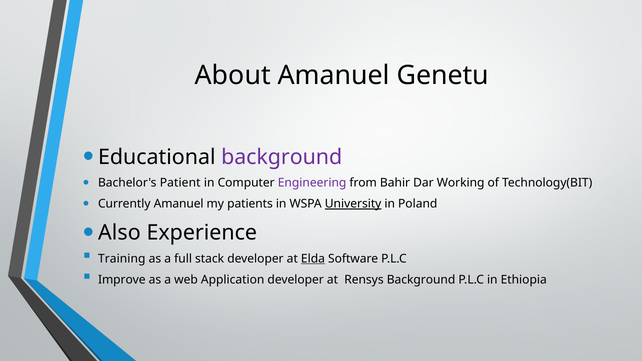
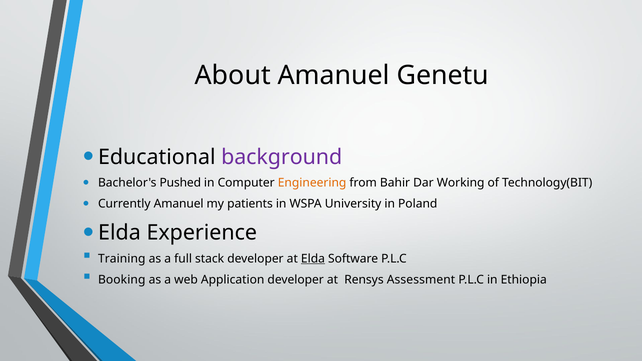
Patient: Patient -> Pushed
Engineering colour: purple -> orange
University underline: present -> none
Also at (119, 233): Also -> Elda
Improve: Improve -> Booking
Rensys Background: Background -> Assessment
